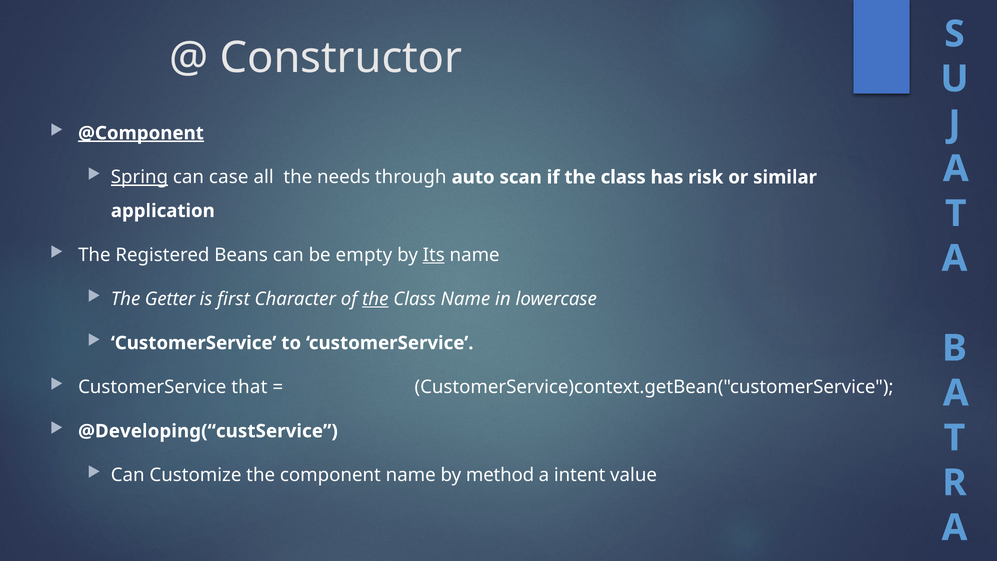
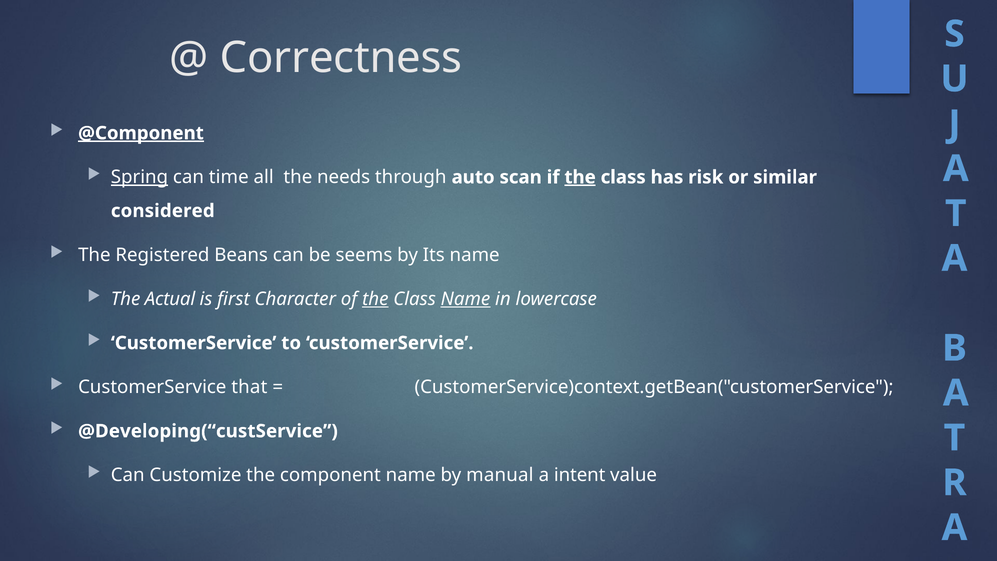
Constructor: Constructor -> Correctness
case: case -> time
the at (580, 177) underline: none -> present
application: application -> considered
empty: empty -> seems
Its underline: present -> none
Getter: Getter -> Actual
Name at (465, 299) underline: none -> present
method: method -> manual
